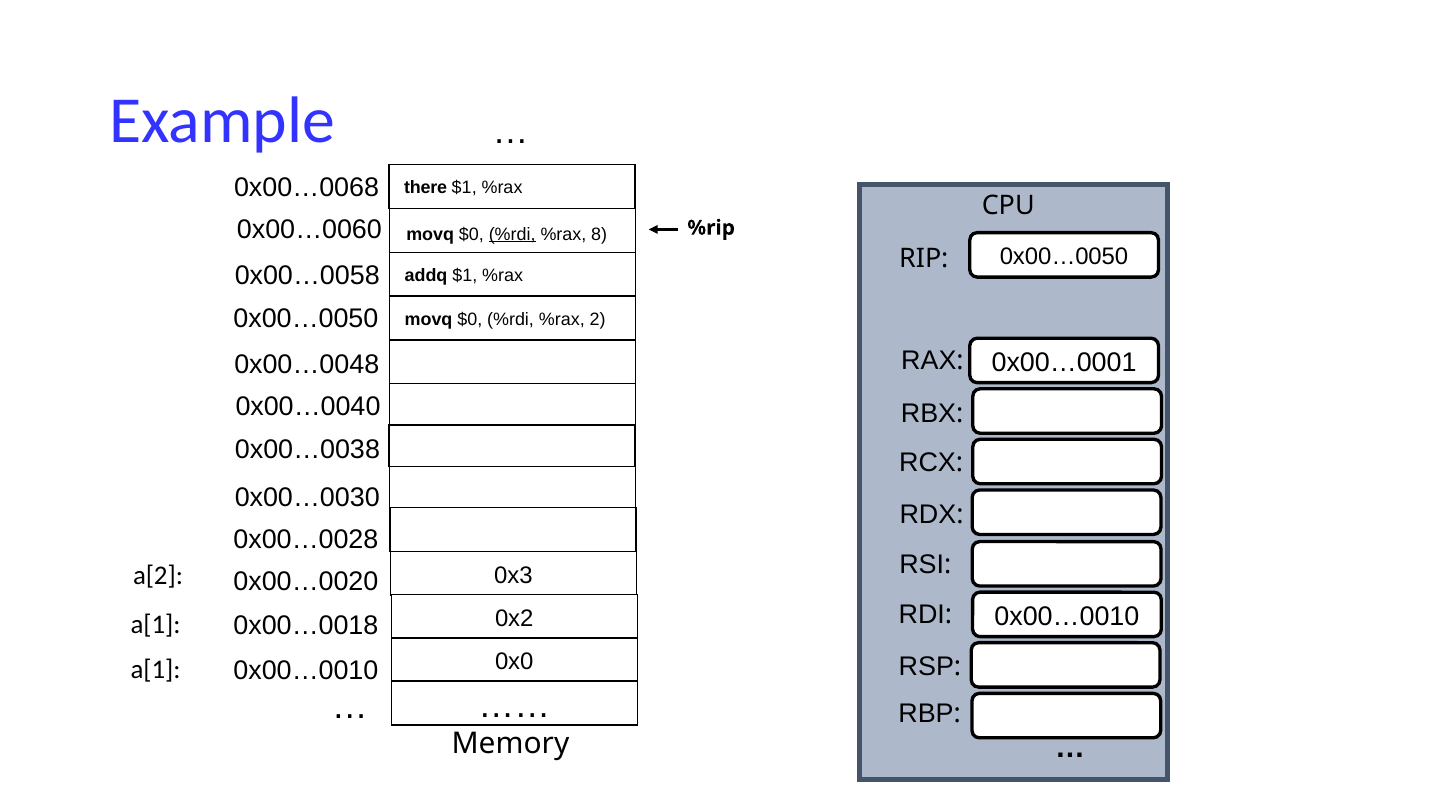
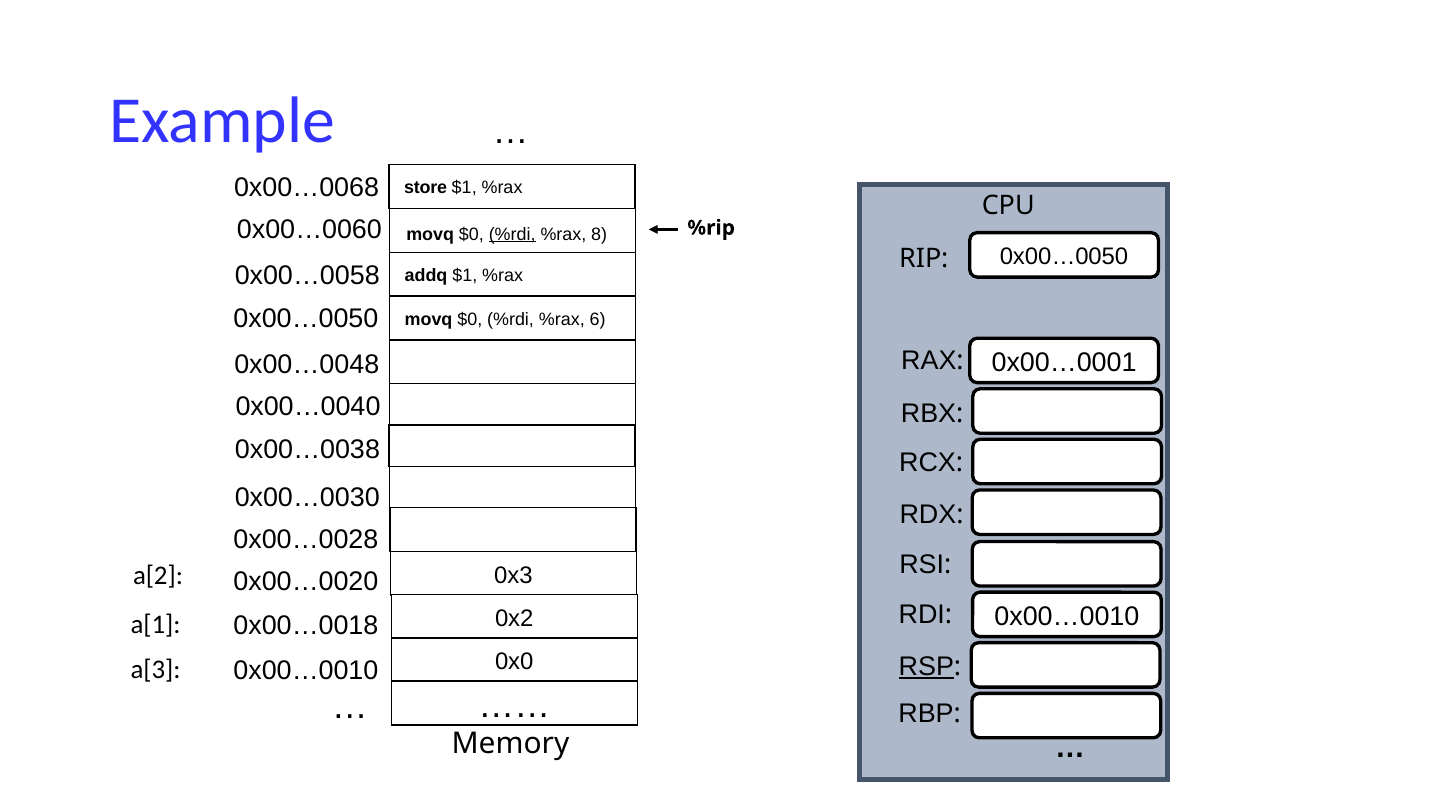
there: there -> store
2: 2 -> 6
RSP underline: none -> present
a[1 at (156, 670): a[1 -> a[3
